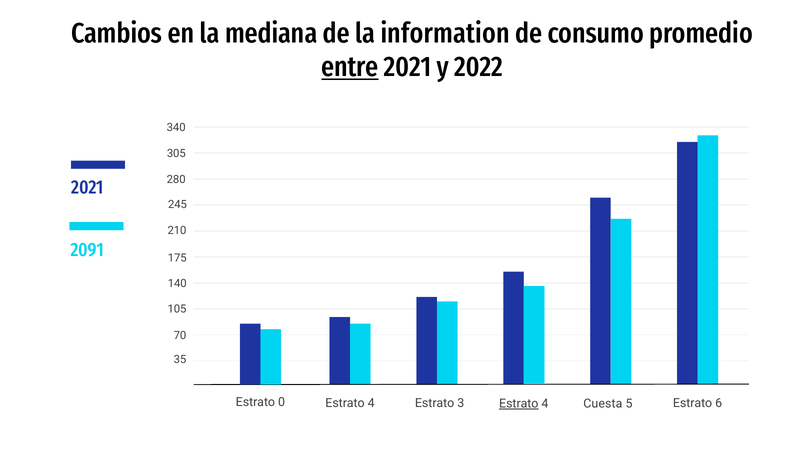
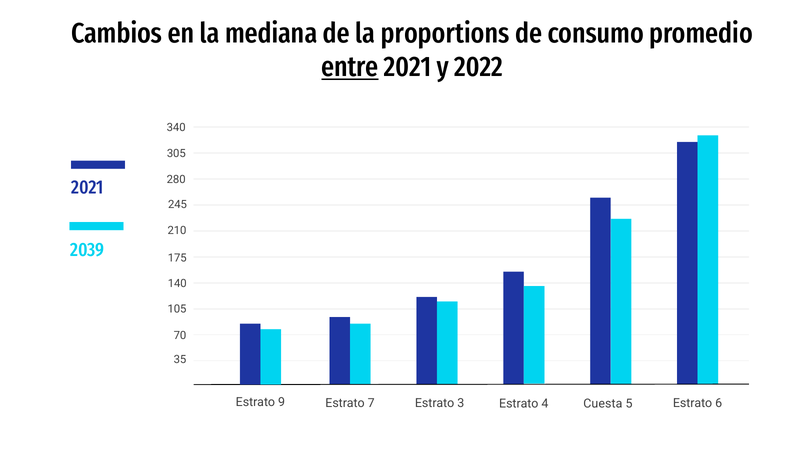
information: information -> proportions
2091: 2091 -> 2039
0: 0 -> 9
4 at (371, 403): 4 -> 7
Estrato at (519, 403) underline: present -> none
